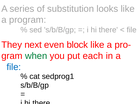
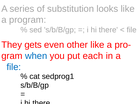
next: next -> gets
block: block -> other
when colour: green -> blue
